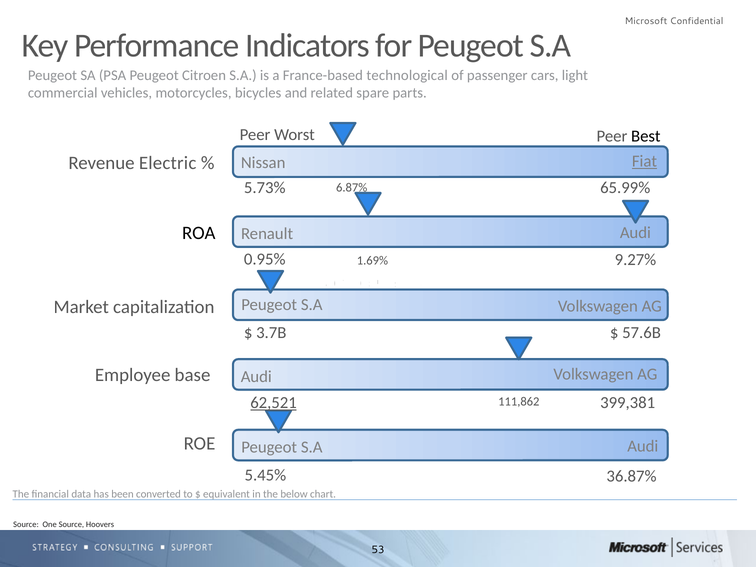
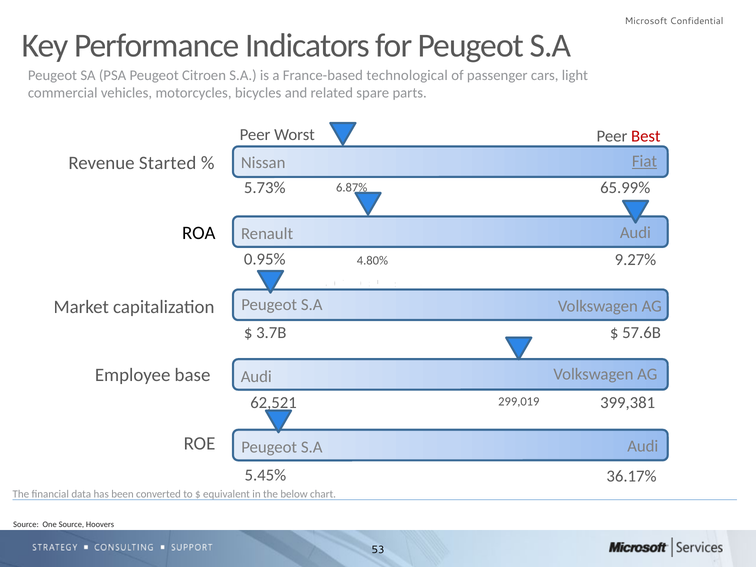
Best colour: black -> red
Electric: Electric -> Started
1.69%: 1.69% -> 4.80%
62,521 underline: present -> none
111,862: 111,862 -> 299,019
36.87%: 36.87% -> 36.17%
